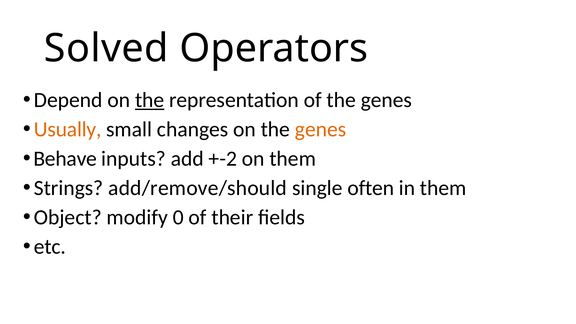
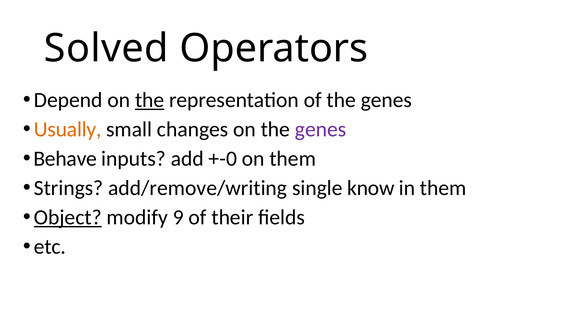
genes at (321, 129) colour: orange -> purple
+-2: +-2 -> +-0
add/remove/should: add/remove/should -> add/remove/writing
often: often -> know
Object underline: none -> present
0: 0 -> 9
